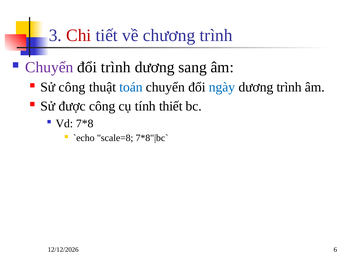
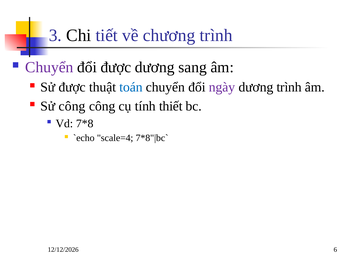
Chi colour: red -> black
đổi trình: trình -> được
Sử công: công -> được
ngày colour: blue -> purple
Sử được: được -> công
scale=8: scale=8 -> scale=4
